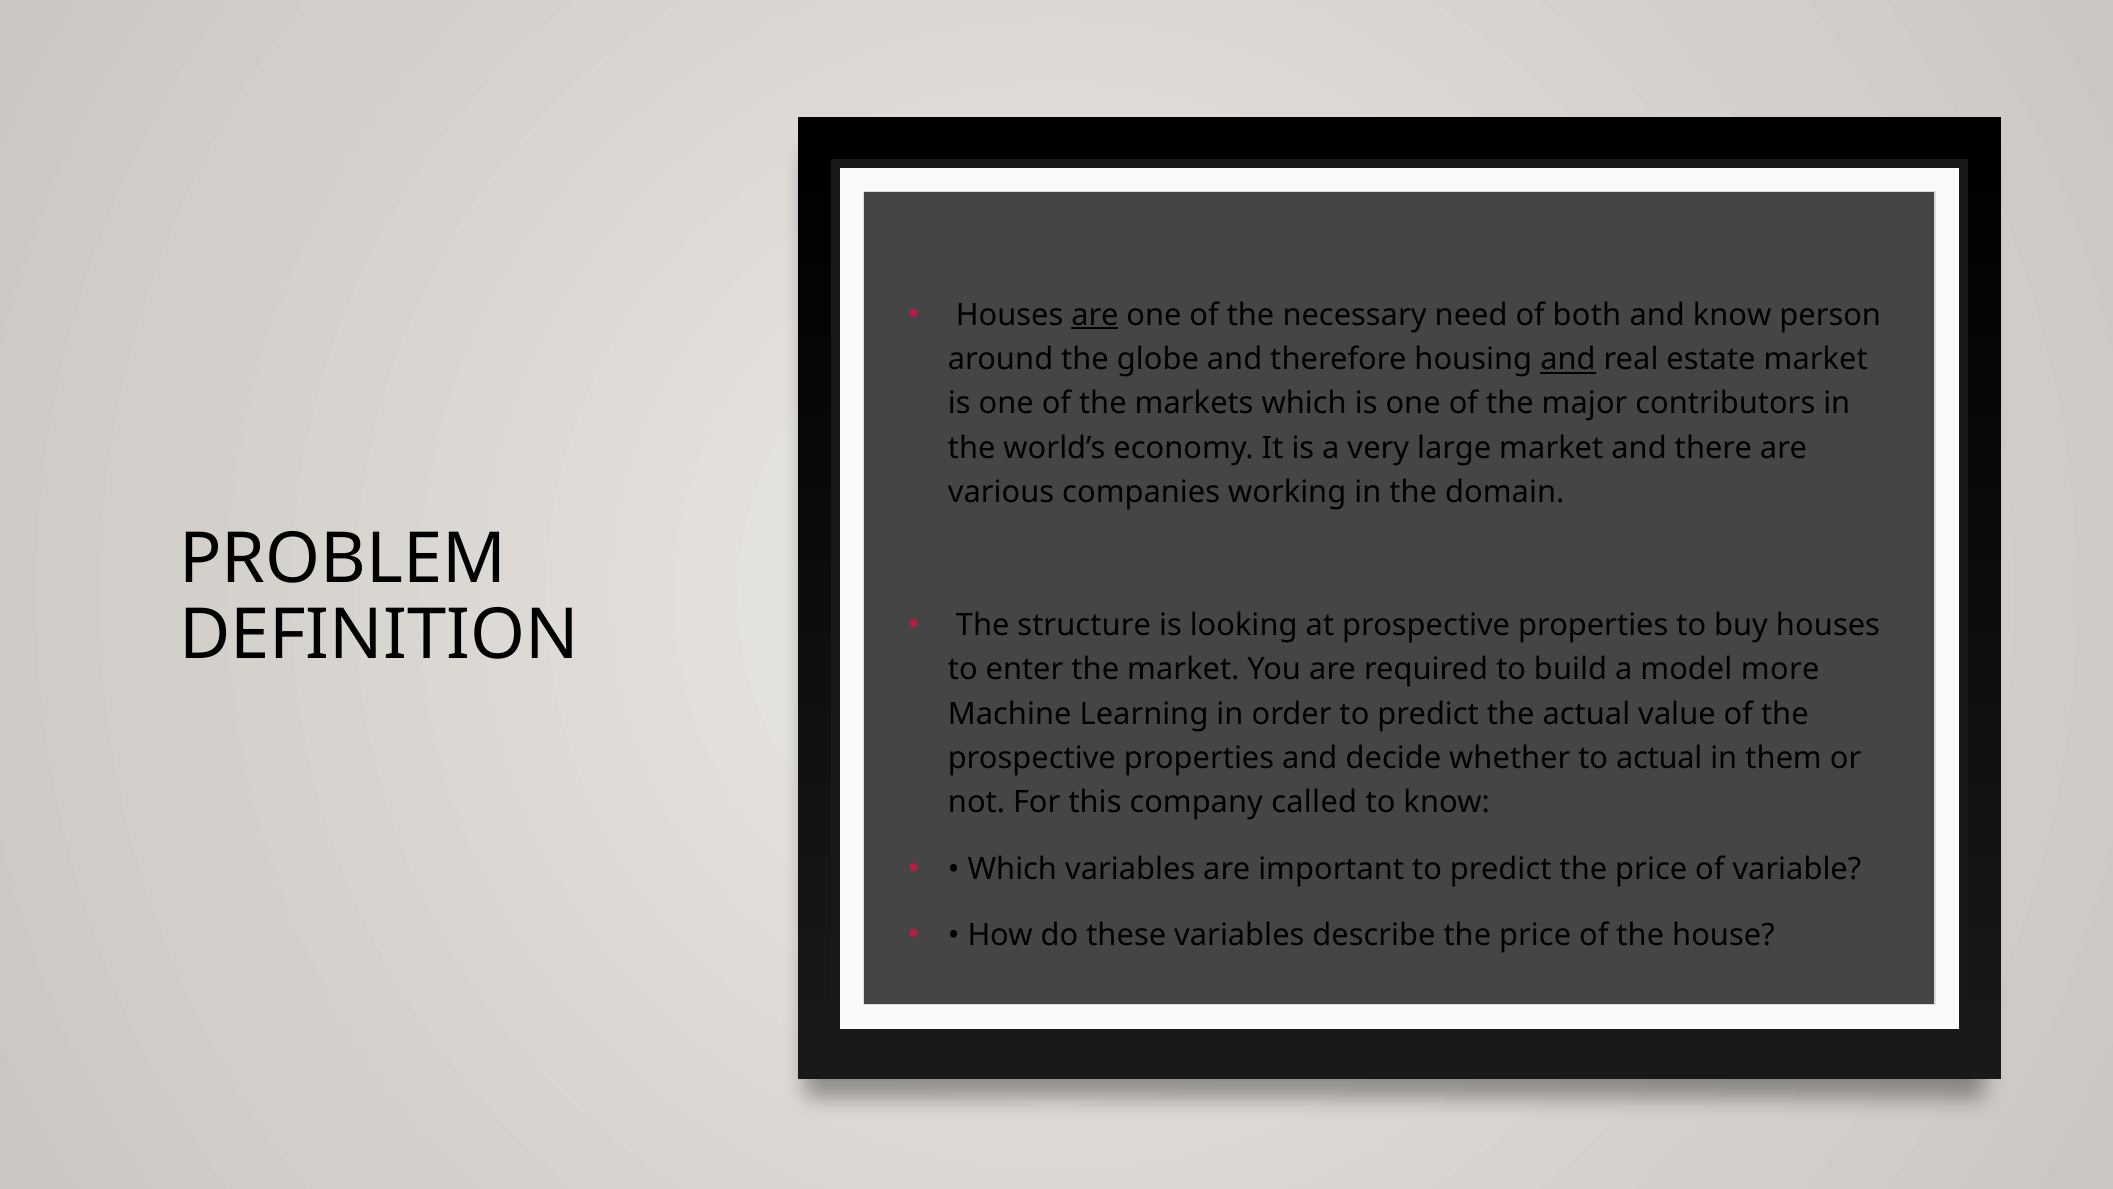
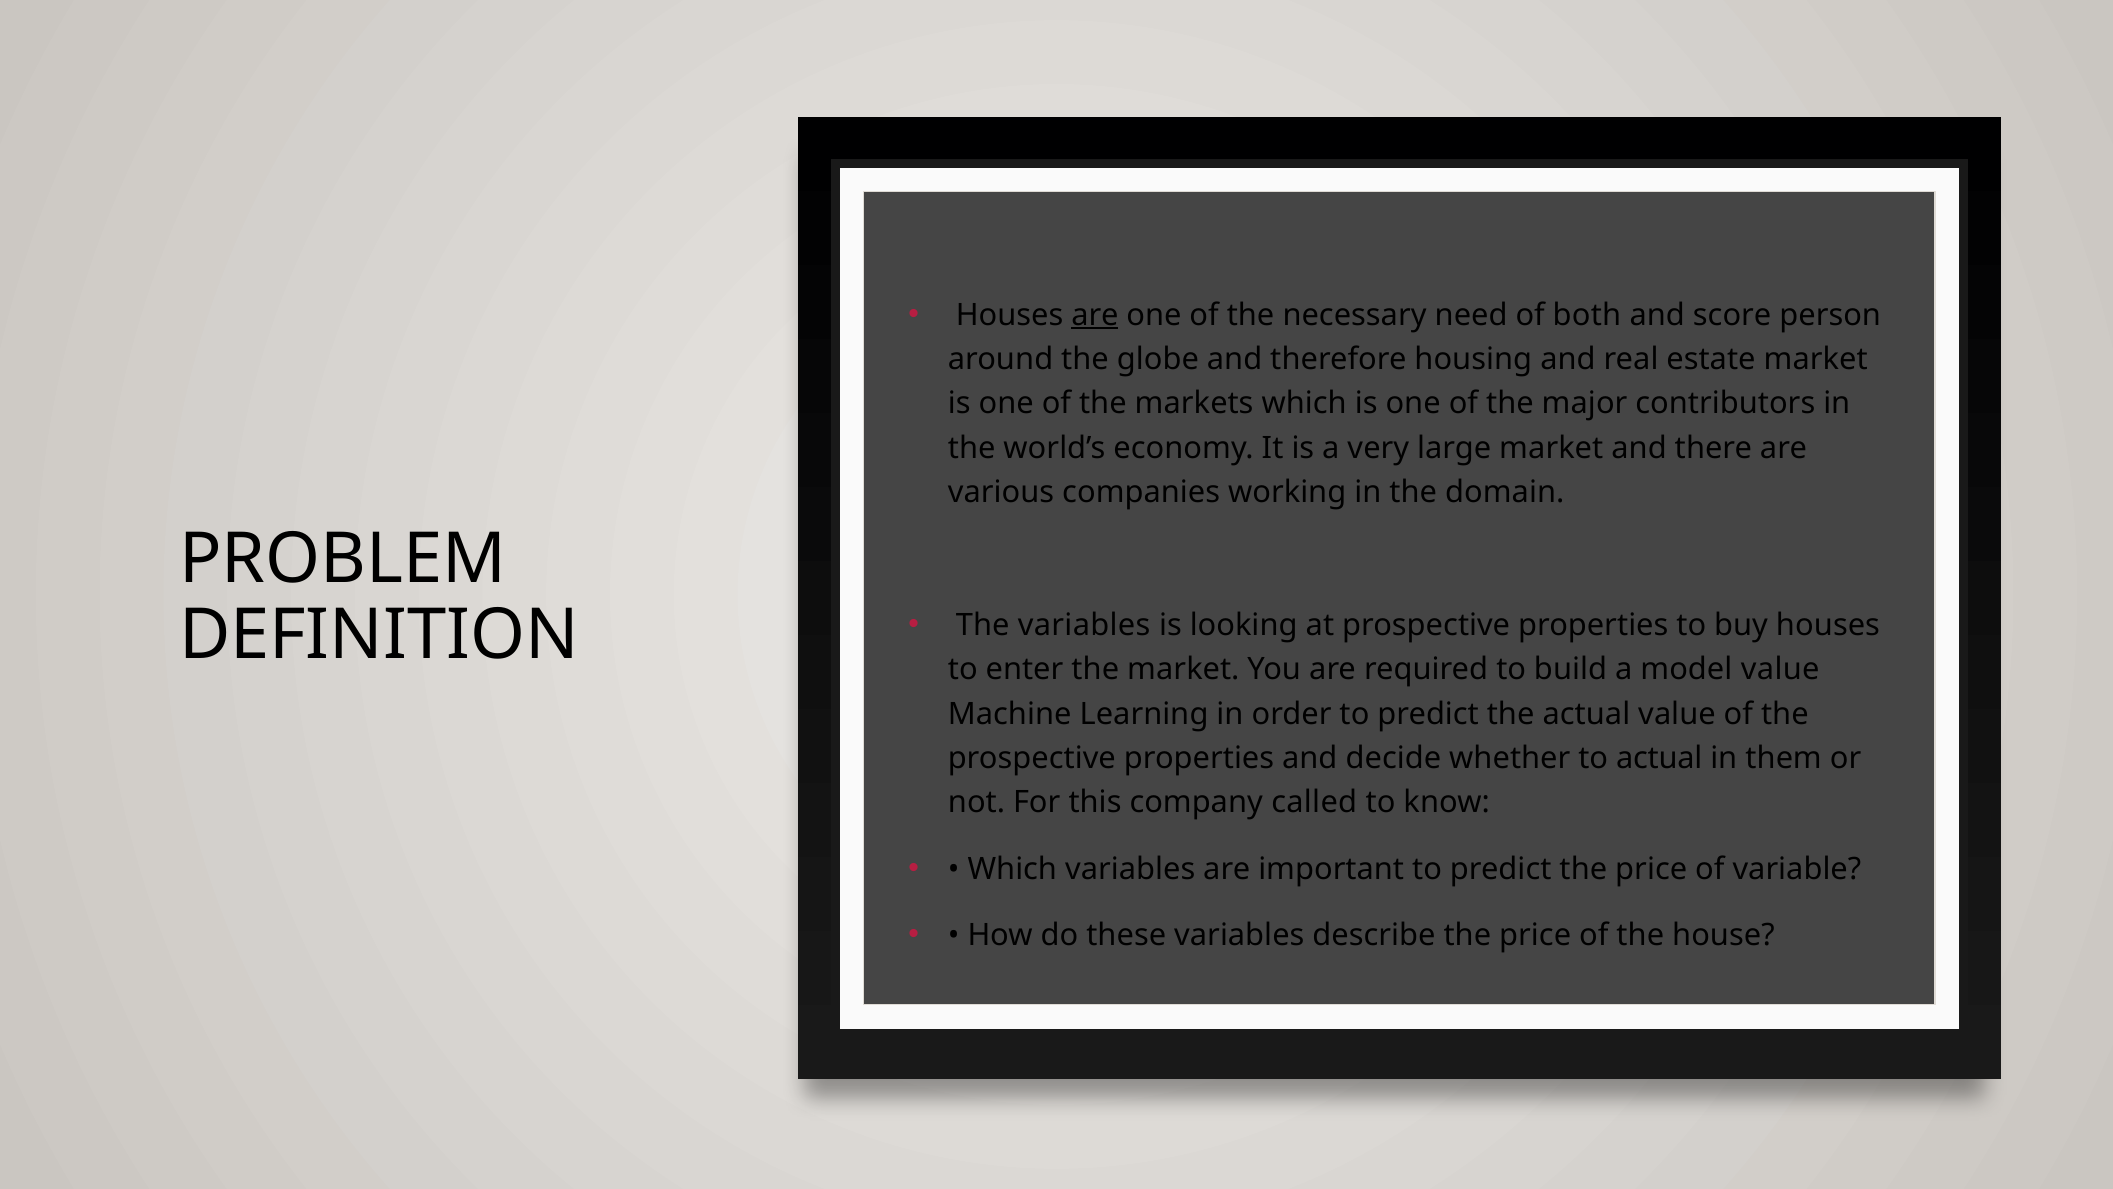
and know: know -> score
and at (1568, 359) underline: present -> none
The structure: structure -> variables
model more: more -> value
